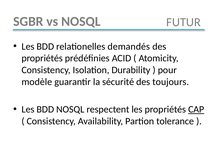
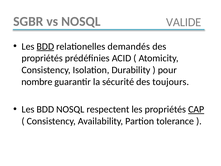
FUTUR: FUTUR -> VALIDE
BDD at (45, 46) underline: none -> present
modèle: modèle -> nombre
